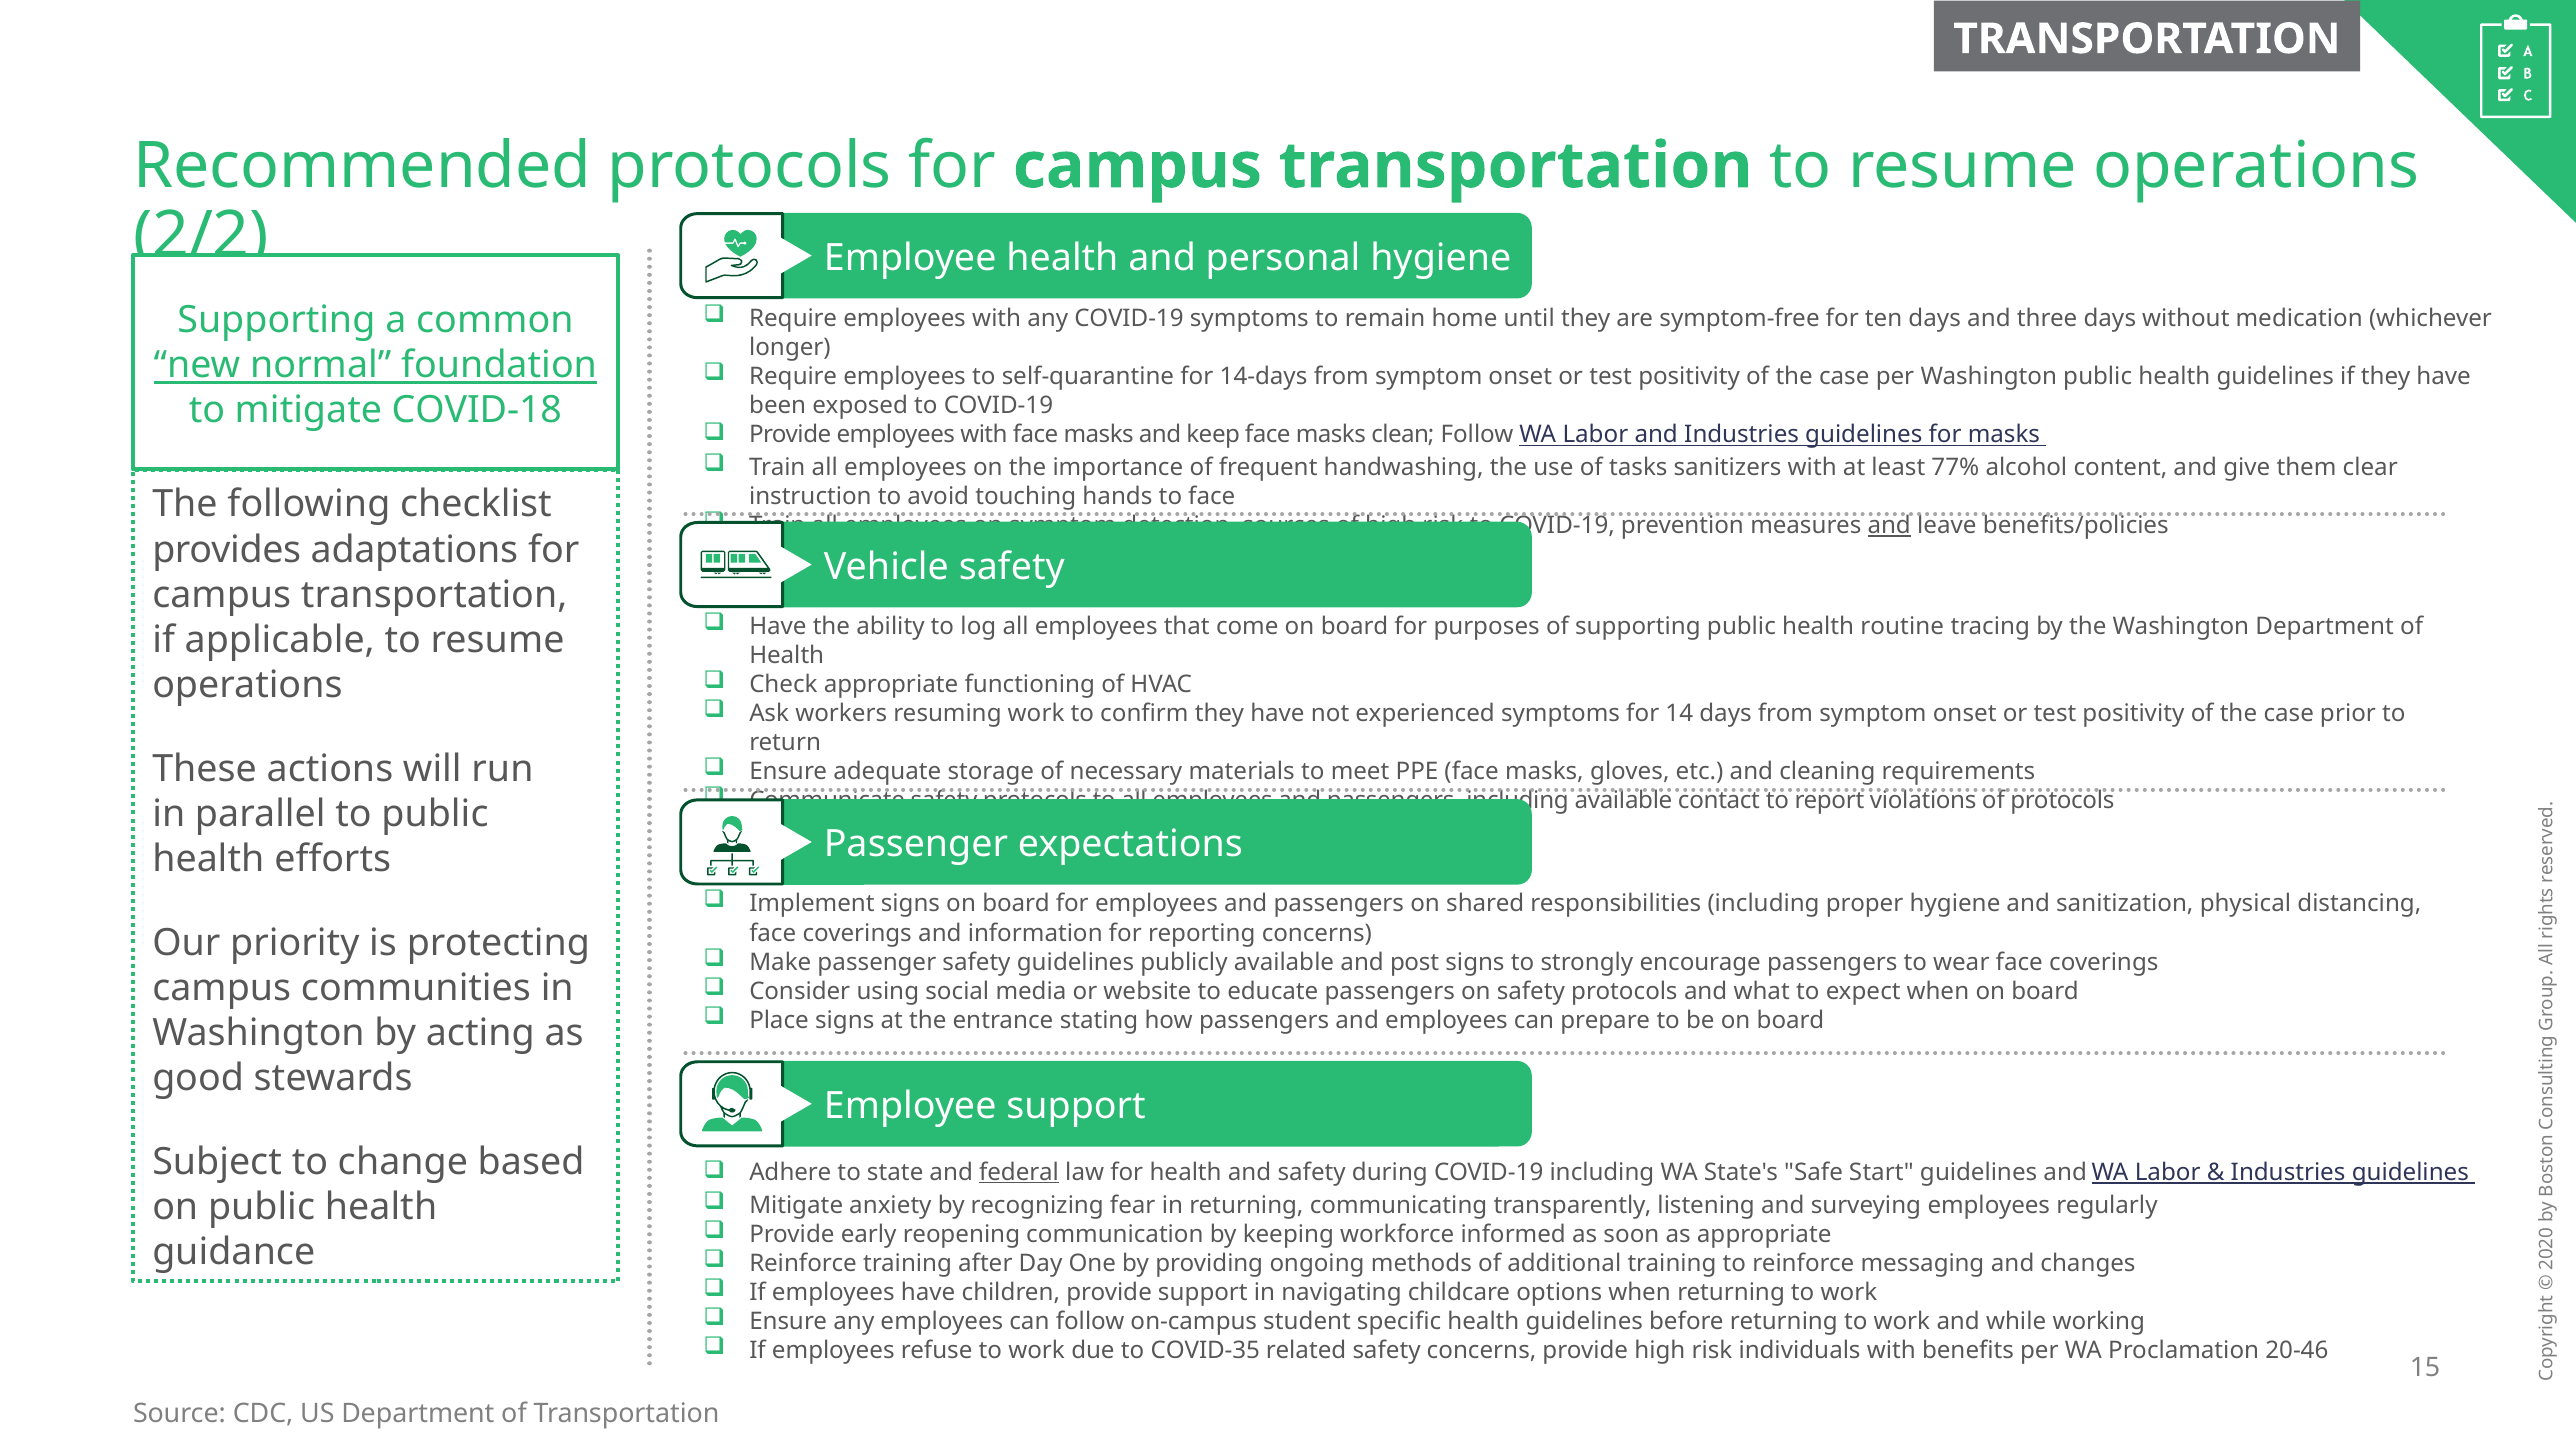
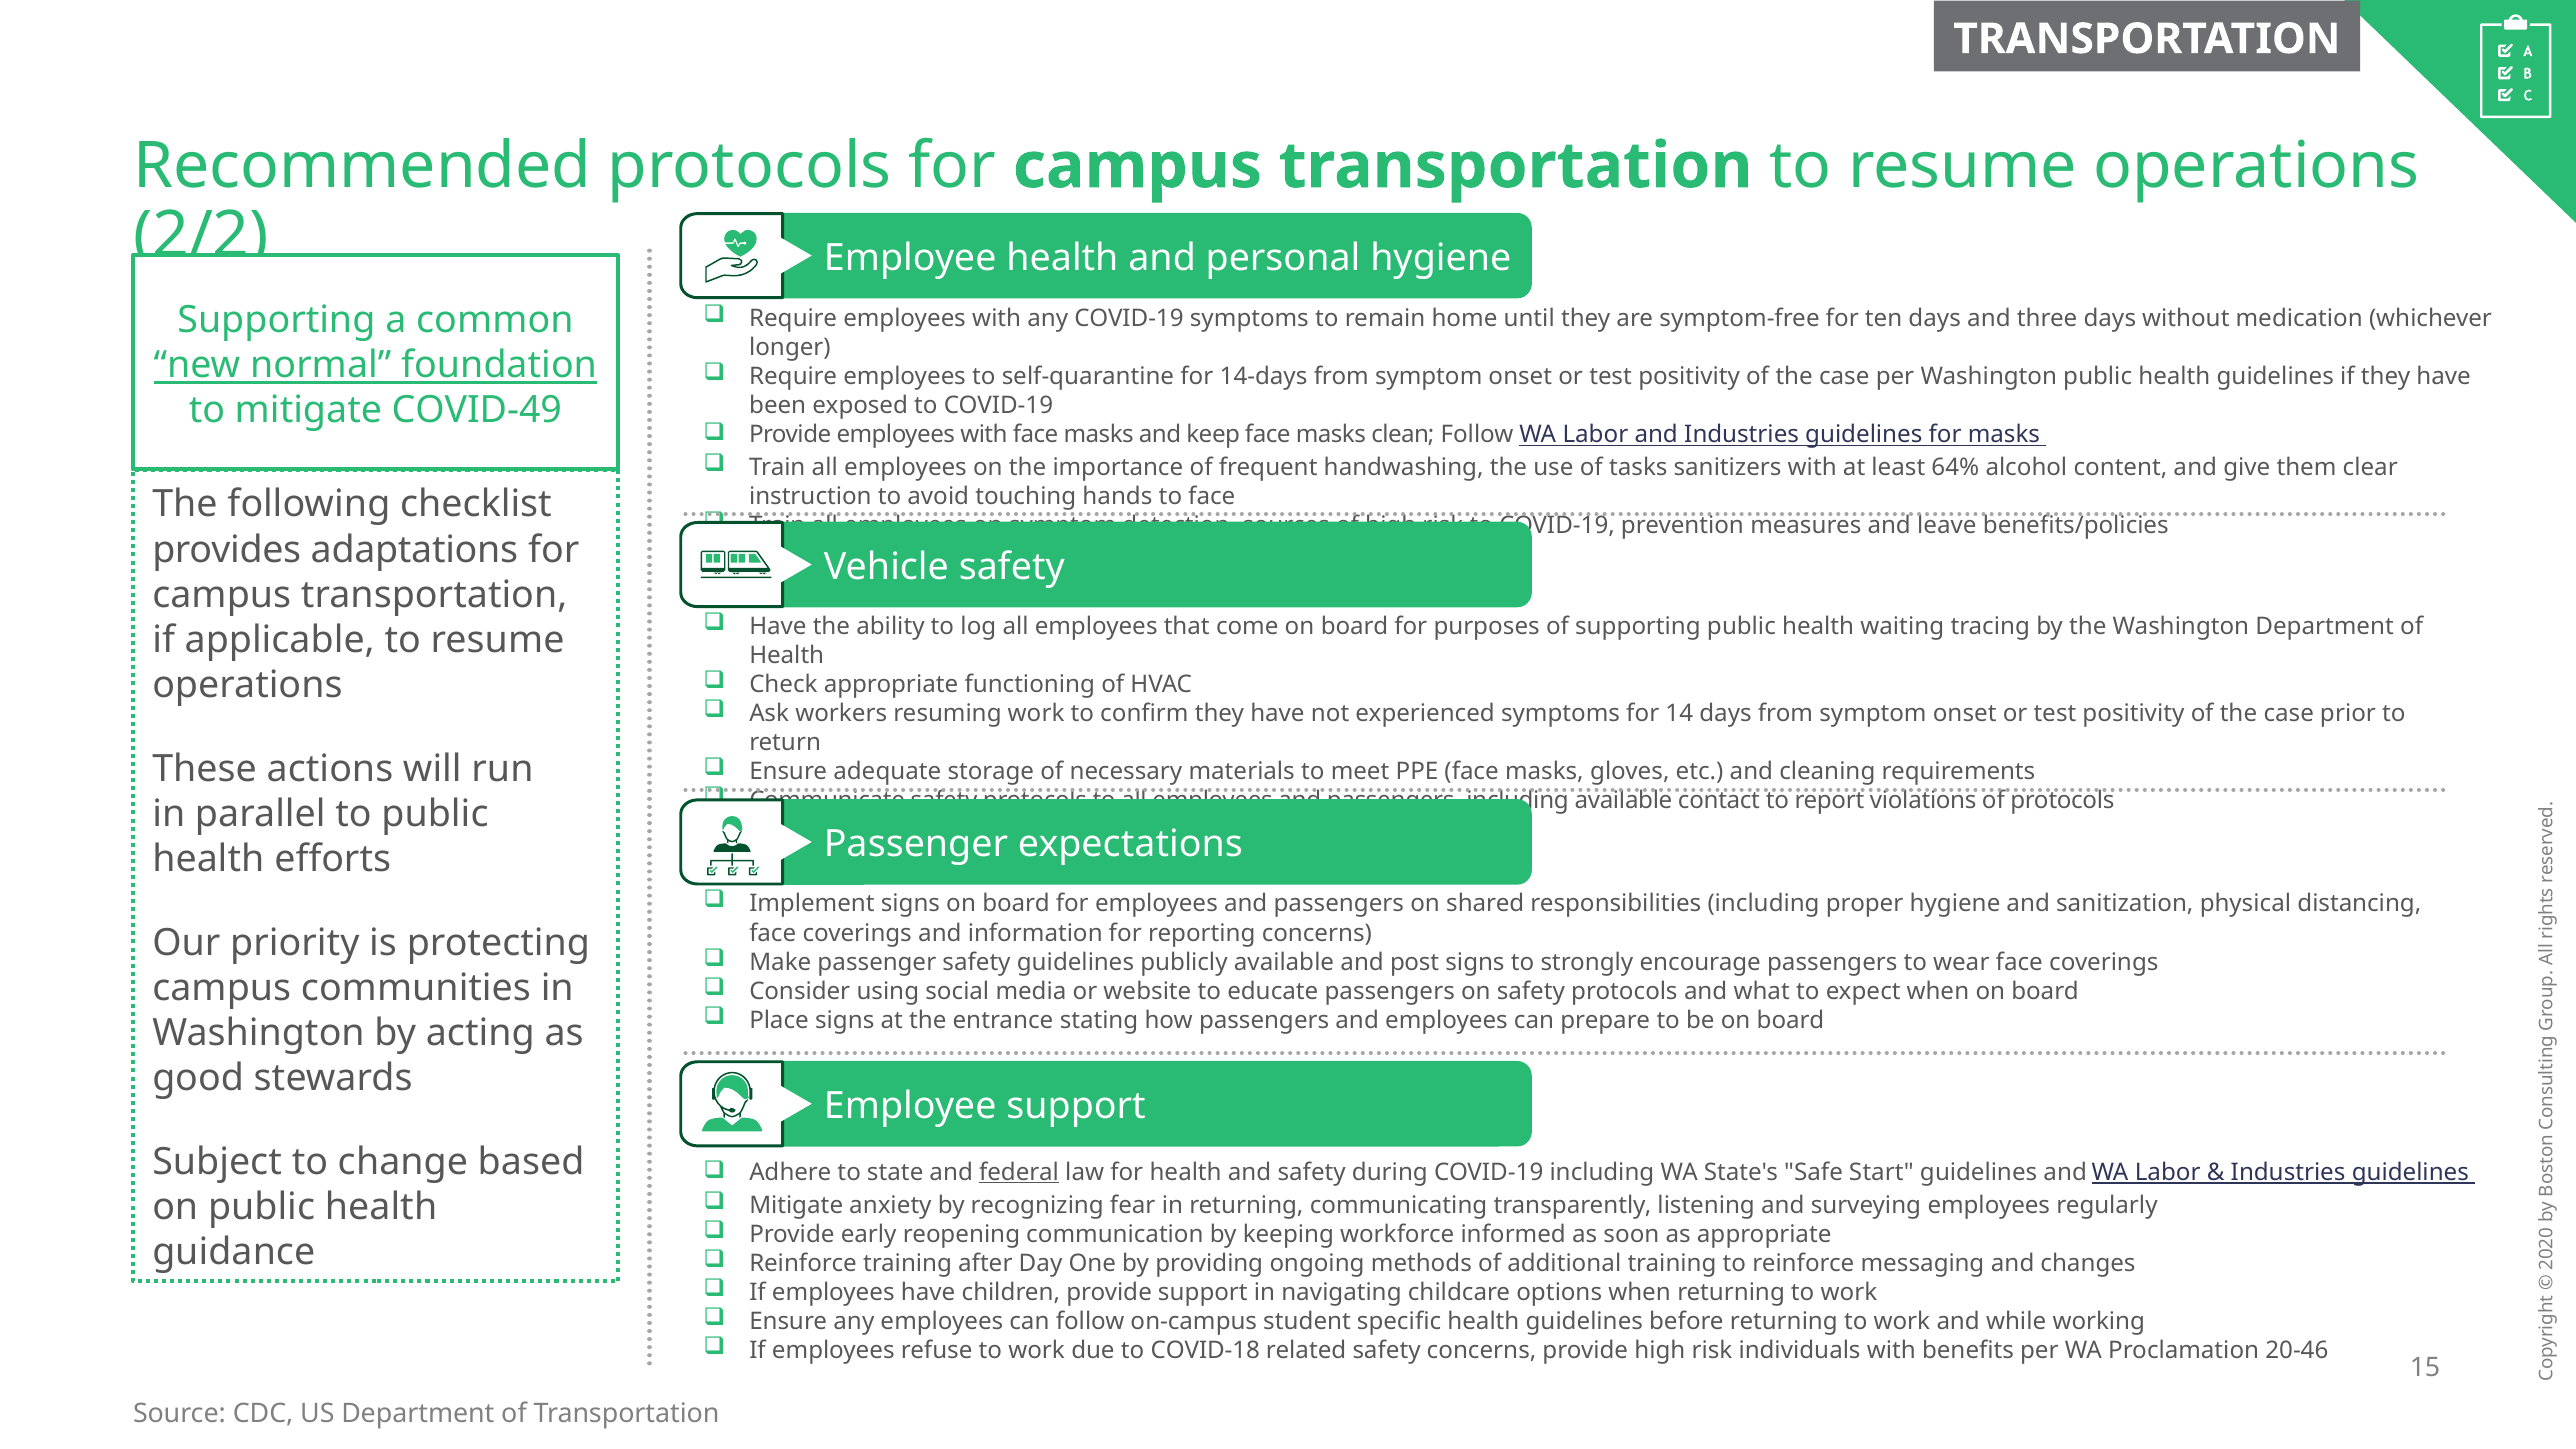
COVID-18: COVID-18 -> COVID-49
77%: 77% -> 64%
and at (1889, 526) underline: present -> none
routine: routine -> waiting
COVID-35: COVID-35 -> COVID-18
